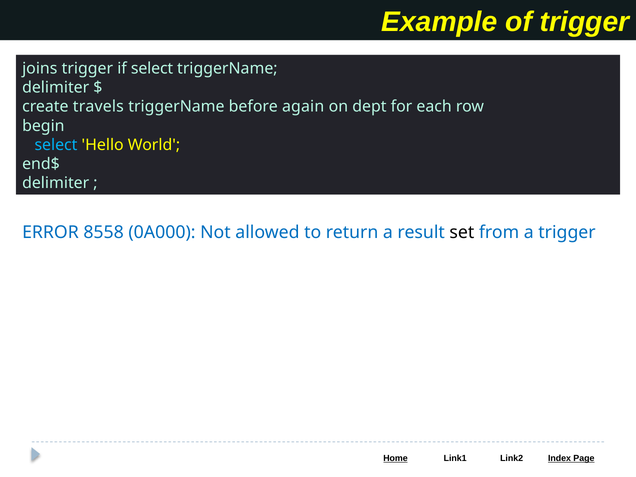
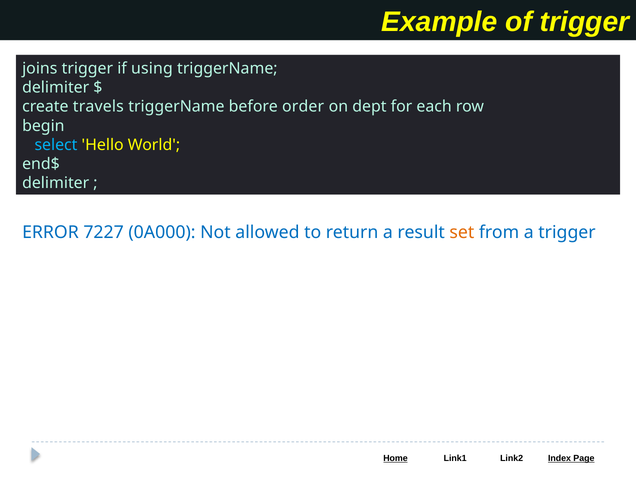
if select: select -> using
again: again -> order
8558: 8558 -> 7227
set colour: black -> orange
